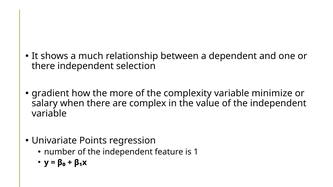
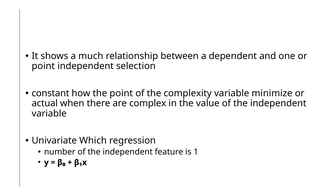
there at (43, 66): there -> point
gradient: gradient -> constant
the more: more -> point
salary: salary -> actual
Points: Points -> Which
